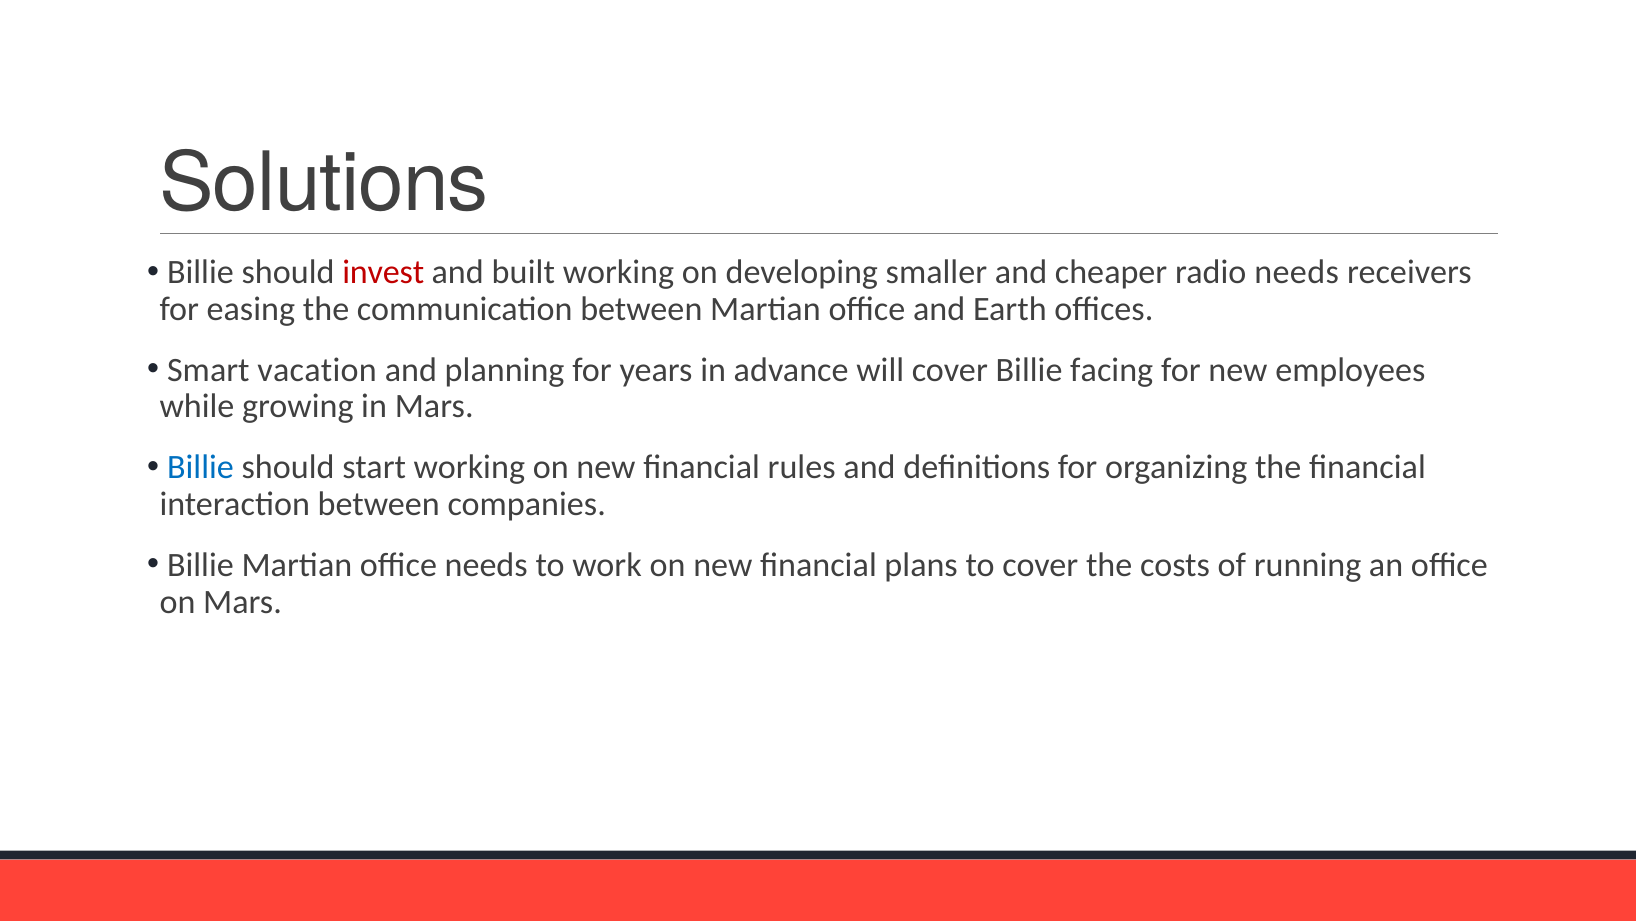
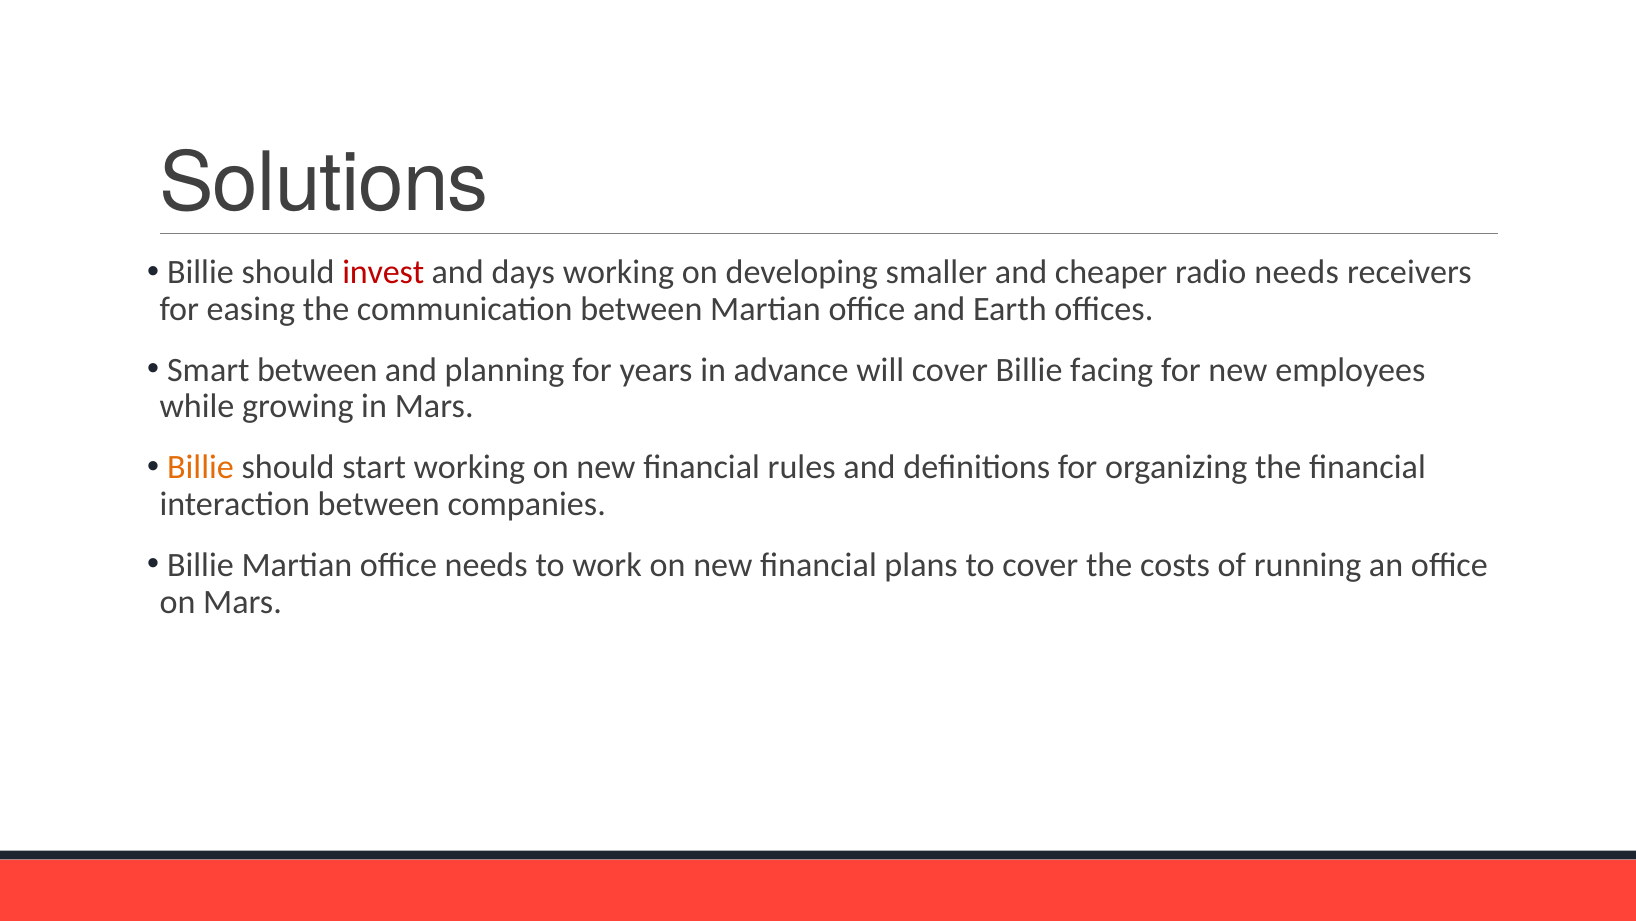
built: built -> days
Smart vacation: vacation -> between
Billie at (200, 467) colour: blue -> orange
